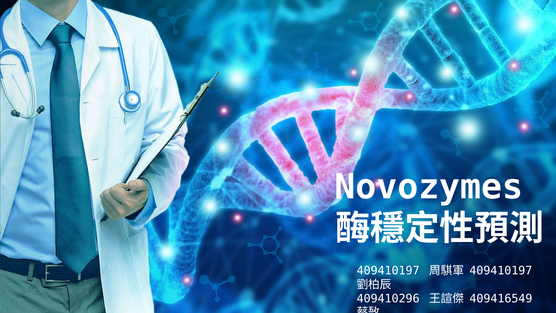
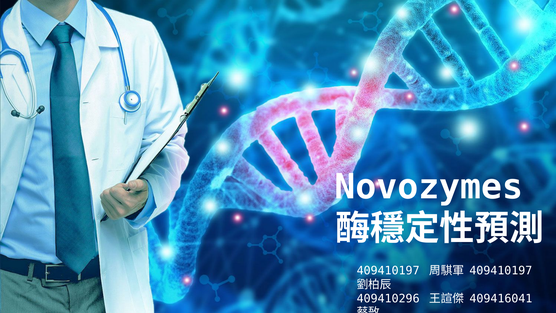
409416549: 409416549 -> 409416041
